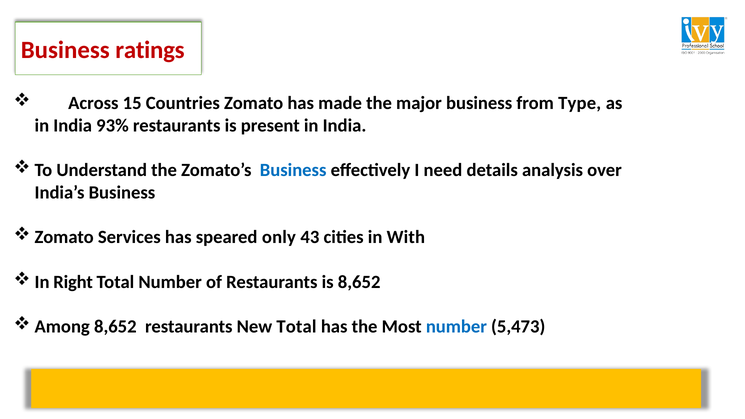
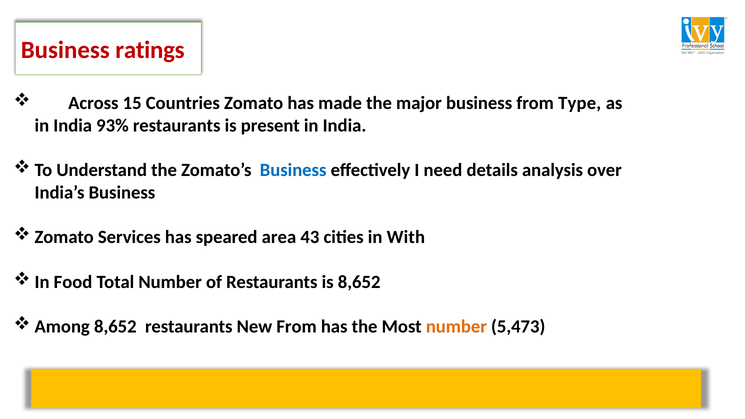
only: only -> area
Right: Right -> Food
New Total: Total -> From
number at (456, 327) colour: blue -> orange
